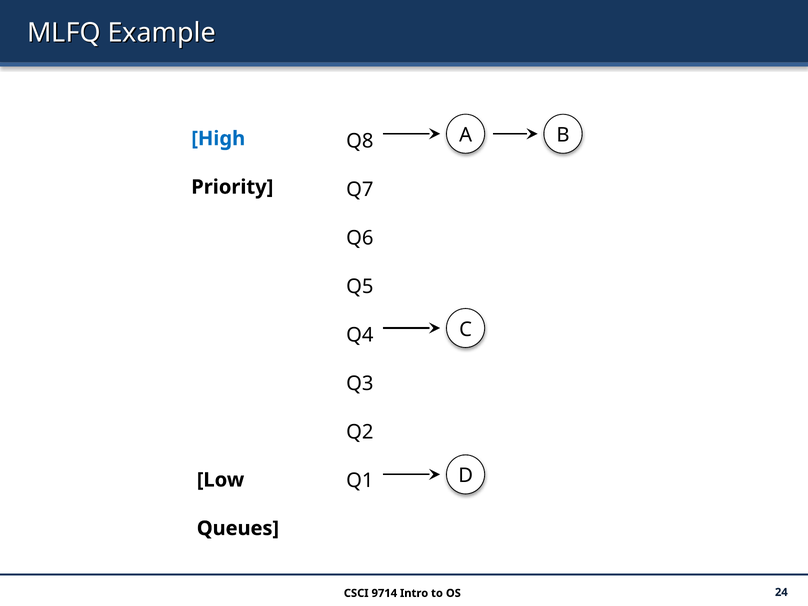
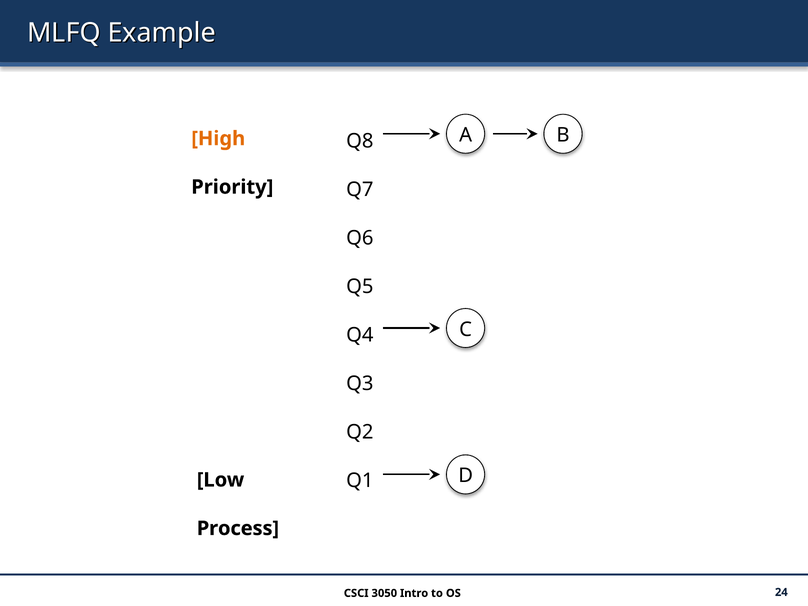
High colour: blue -> orange
Queues: Queues -> Process
9714: 9714 -> 3050
